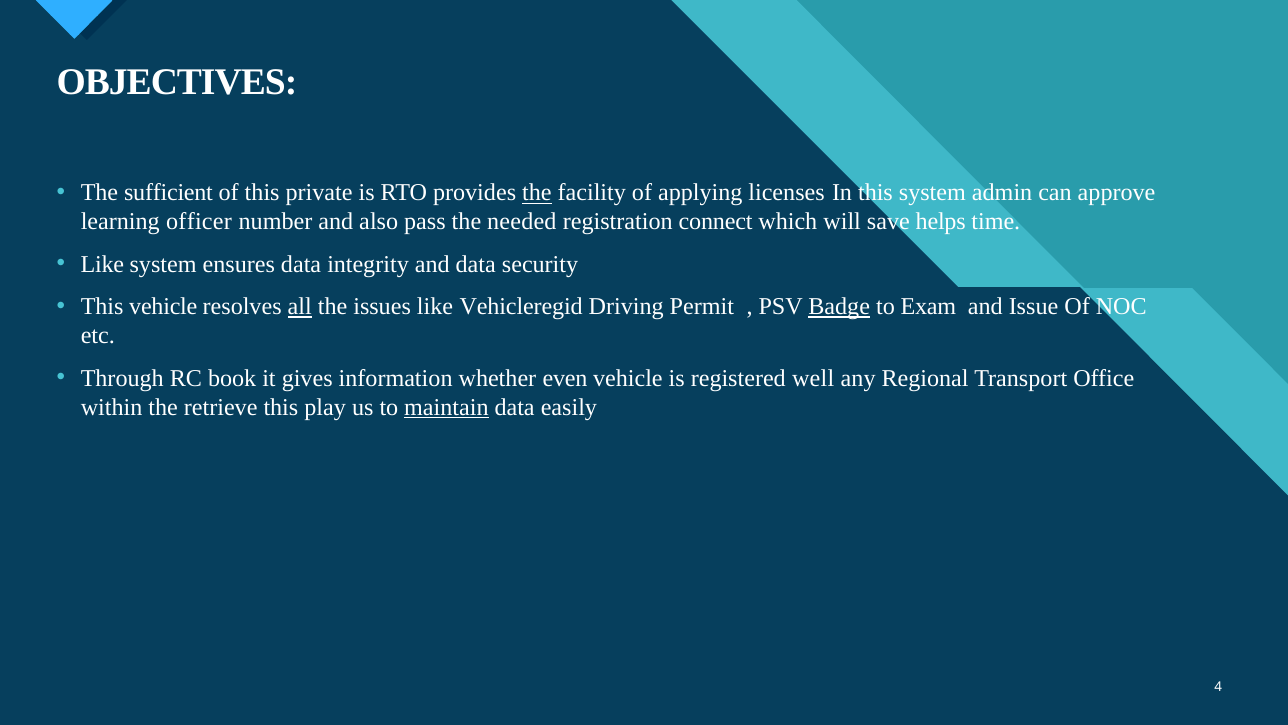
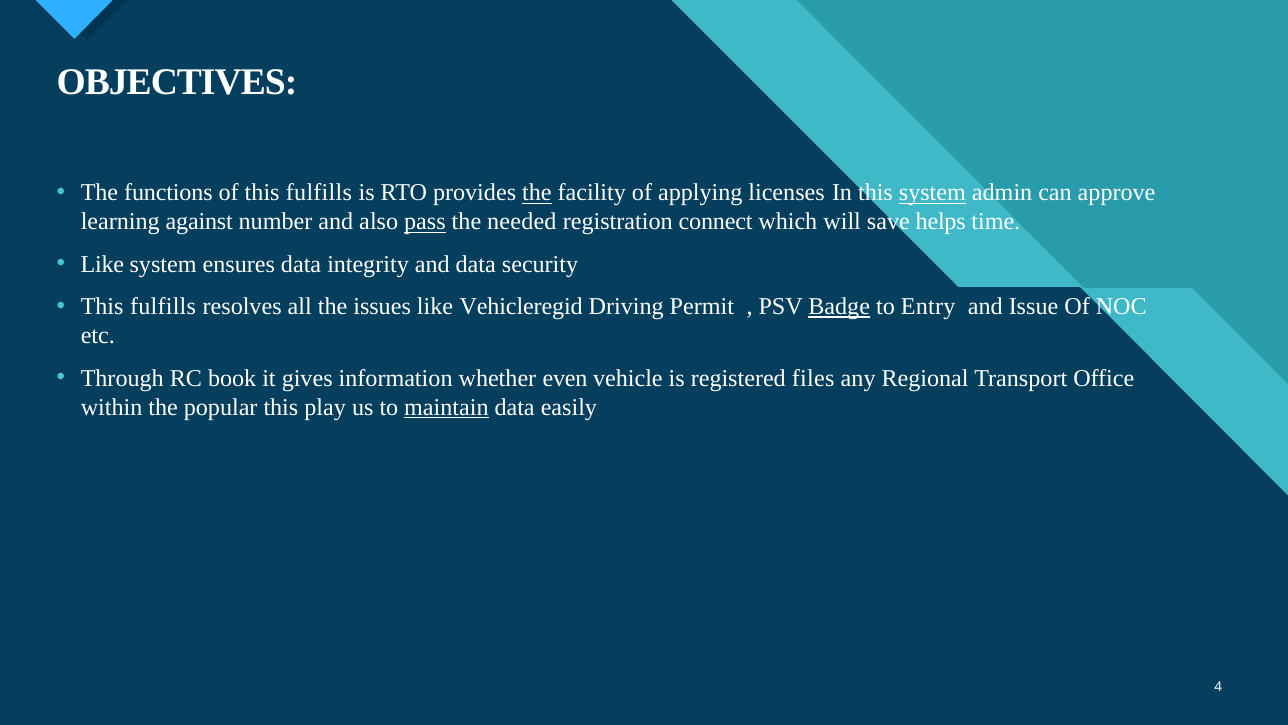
sufficient: sufficient -> functions
of this private: private -> fulfills
system at (932, 193) underline: none -> present
officer: officer -> against
pass underline: none -> present
vehicle at (163, 307): vehicle -> fulfills
all underline: present -> none
Exam: Exam -> Entry
well: well -> files
retrieve: retrieve -> popular
